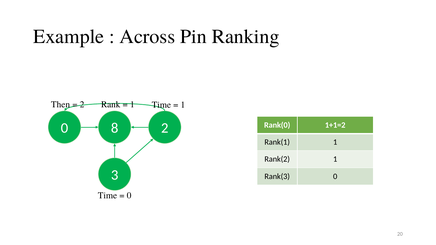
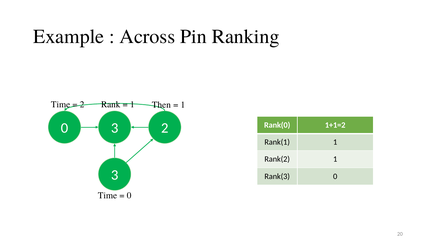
Then at (61, 105): Then -> Time
Time at (161, 105): Time -> Then
0 8: 8 -> 3
